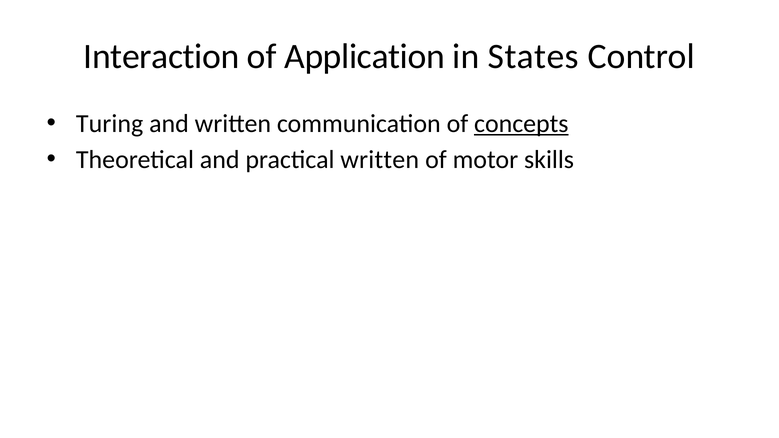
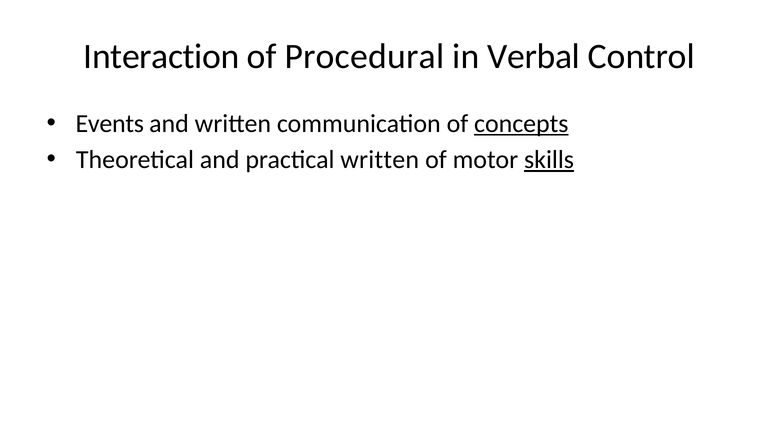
Application: Application -> Procedural
States: States -> Verbal
Turing: Turing -> Events
skills underline: none -> present
